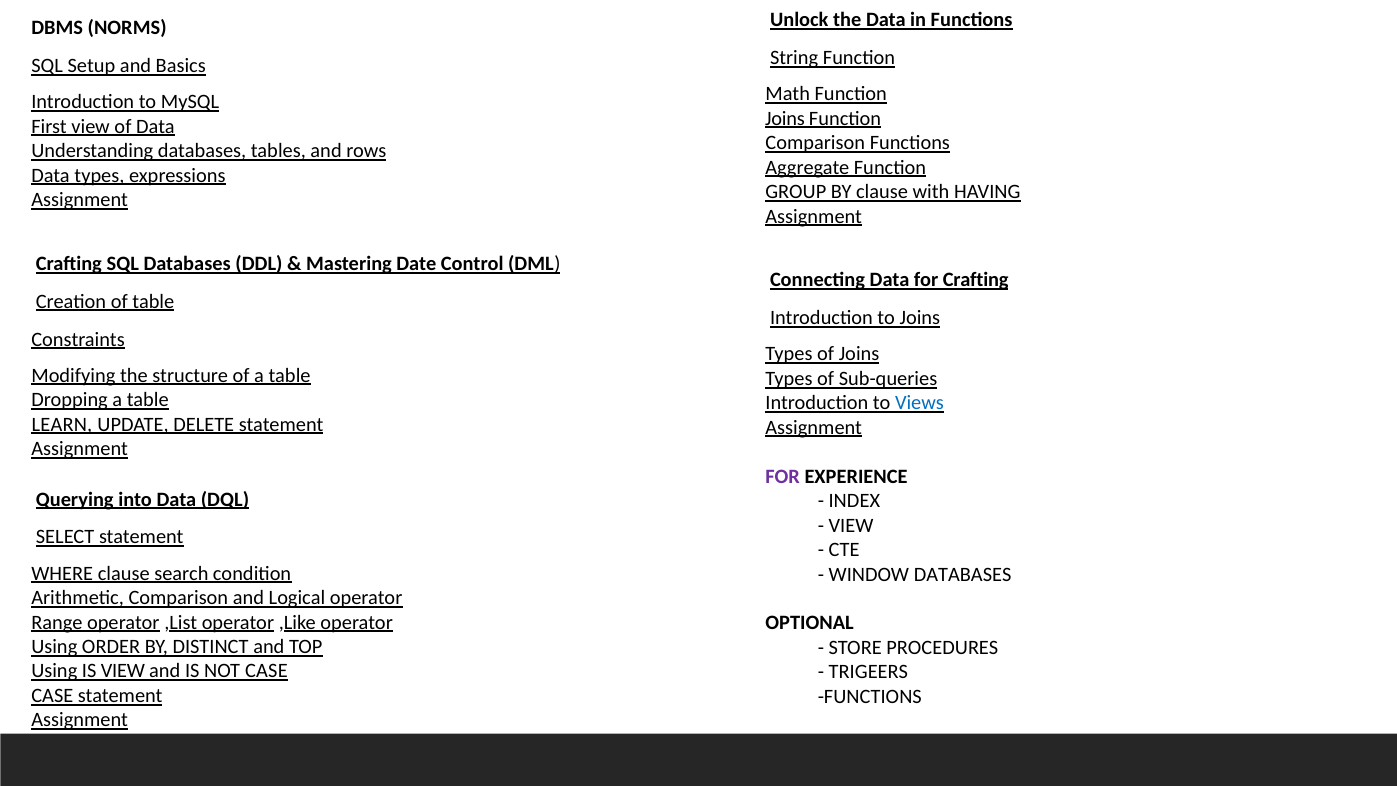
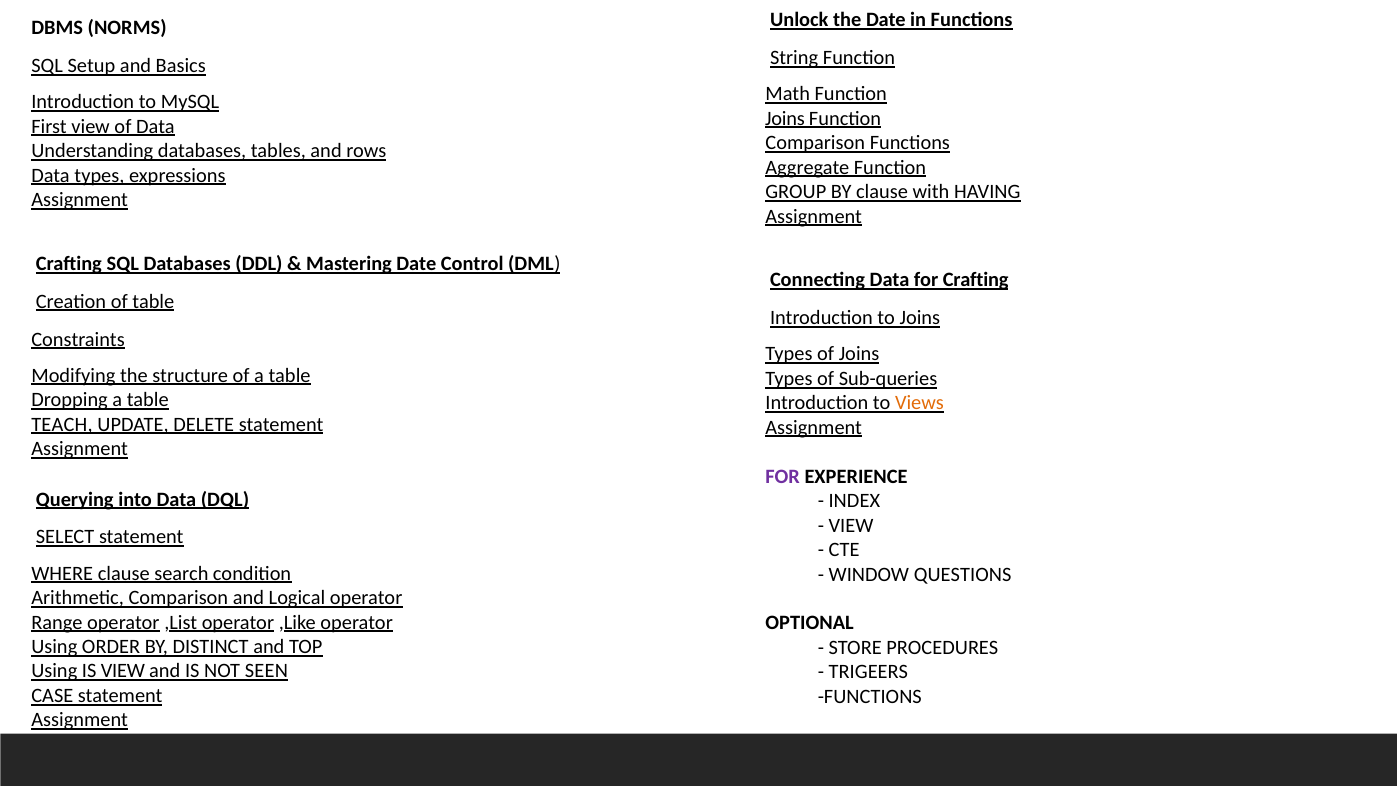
the Data: Data -> Date
Views colour: blue -> orange
LEARN: LEARN -> TEACH
WINDOW DATABASES: DATABASES -> QUESTIONS
NOT CASE: CASE -> SEEN
